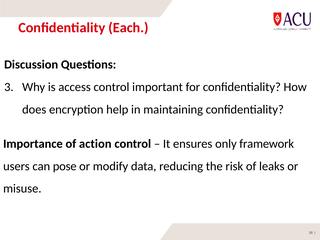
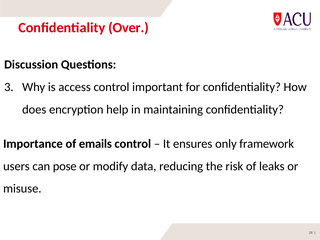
Each: Each -> Over
action: action -> emails
